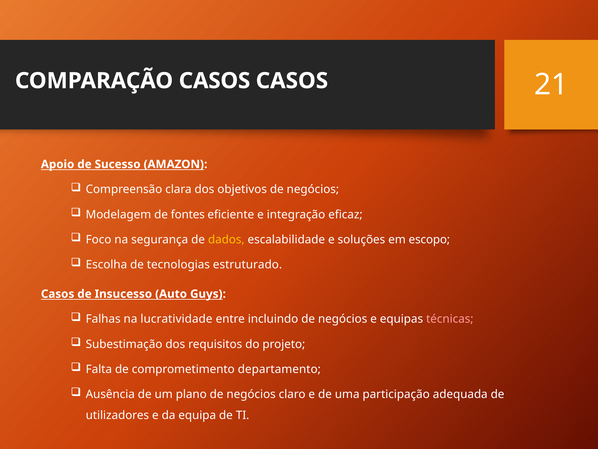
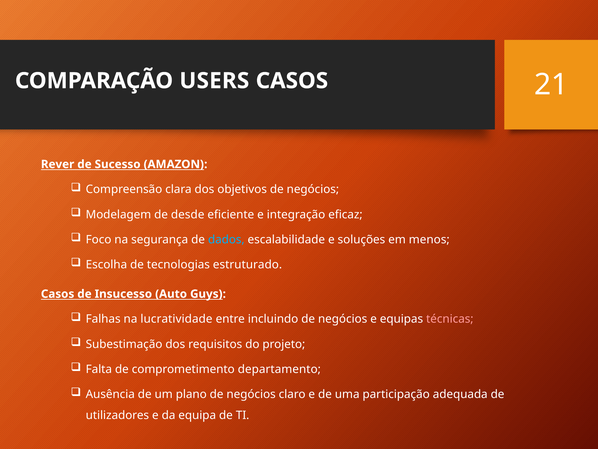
COMPARAÇÃO CASOS: CASOS -> USERS
Apoio: Apoio -> Rever
fontes: fontes -> desde
dados colour: yellow -> light blue
escopo: escopo -> menos
